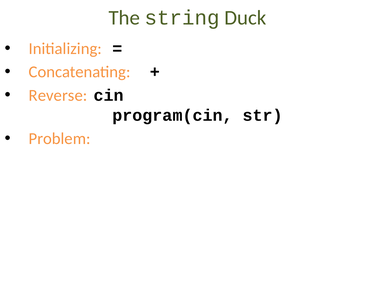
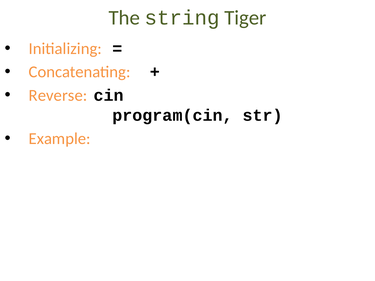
Duck: Duck -> Tiger
Problem: Problem -> Example
